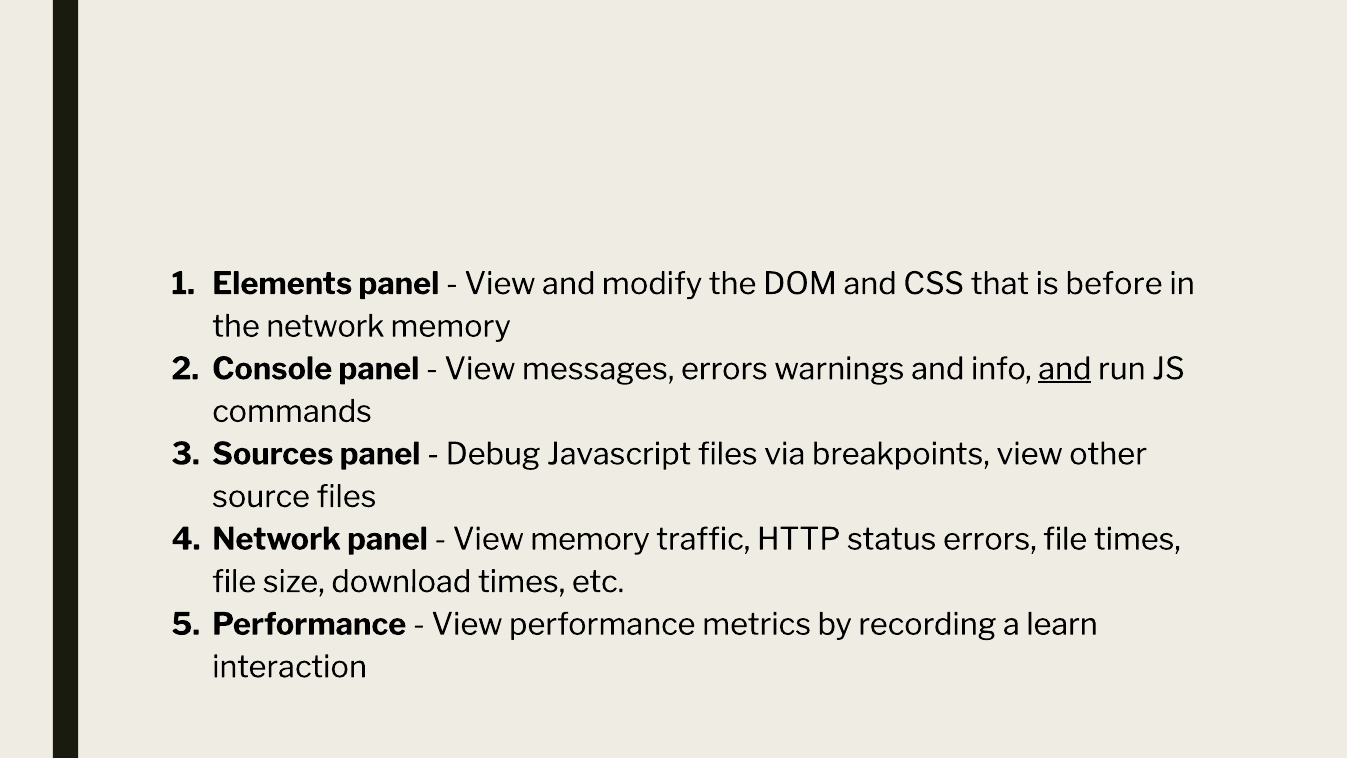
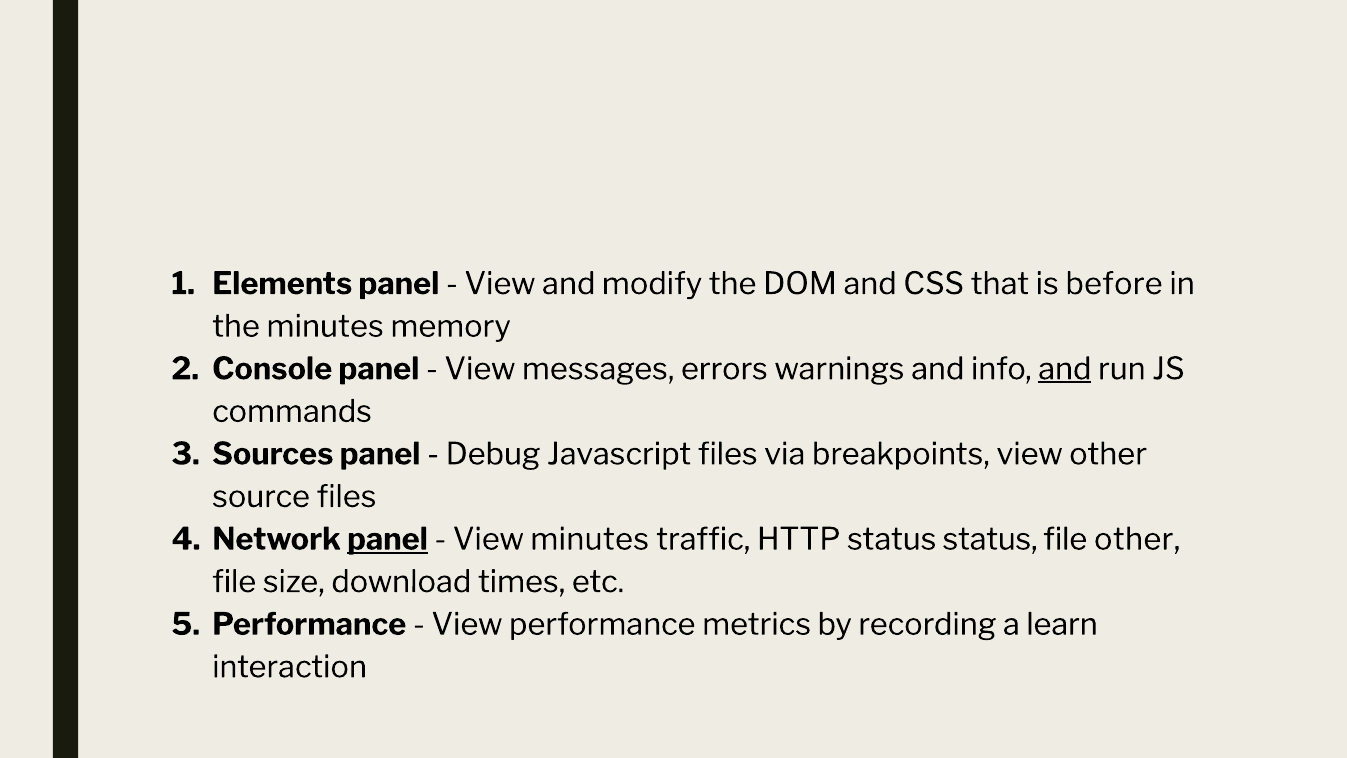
the network: network -> minutes
panel at (387, 539) underline: none -> present
View memory: memory -> minutes
status errors: errors -> status
file times: times -> other
